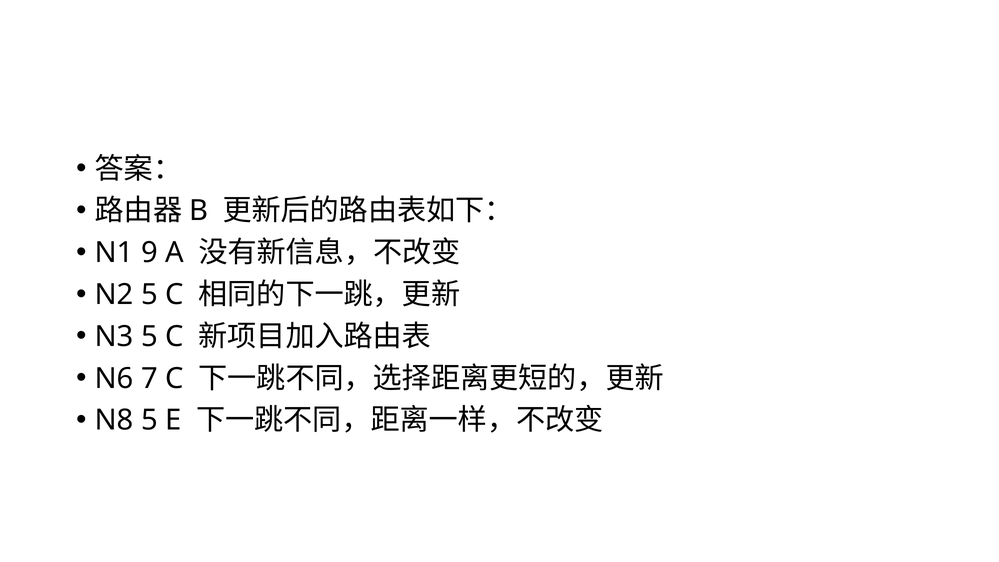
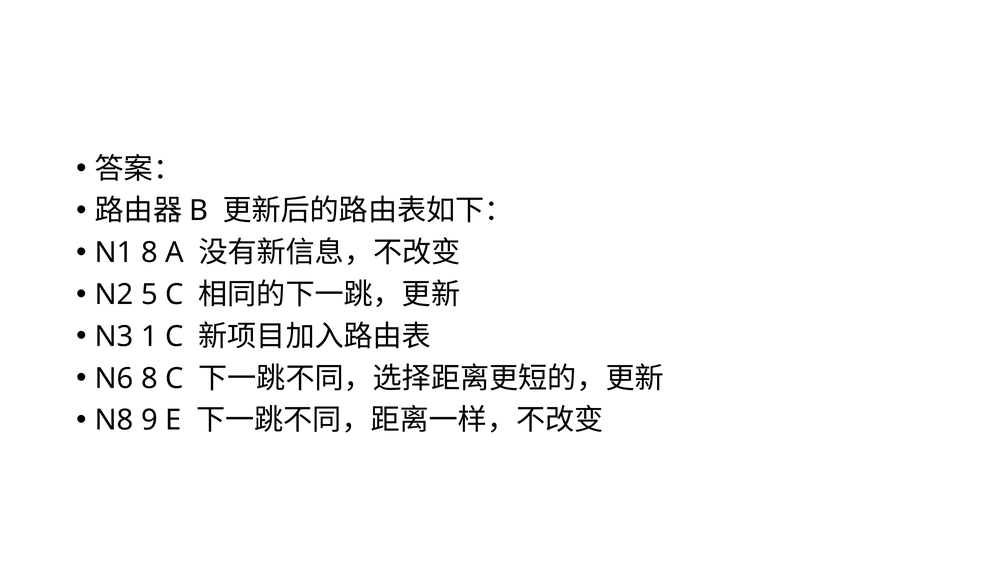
N1 9: 9 -> 8
N3 5: 5 -> 1
N6 7: 7 -> 8
N8 5: 5 -> 9
